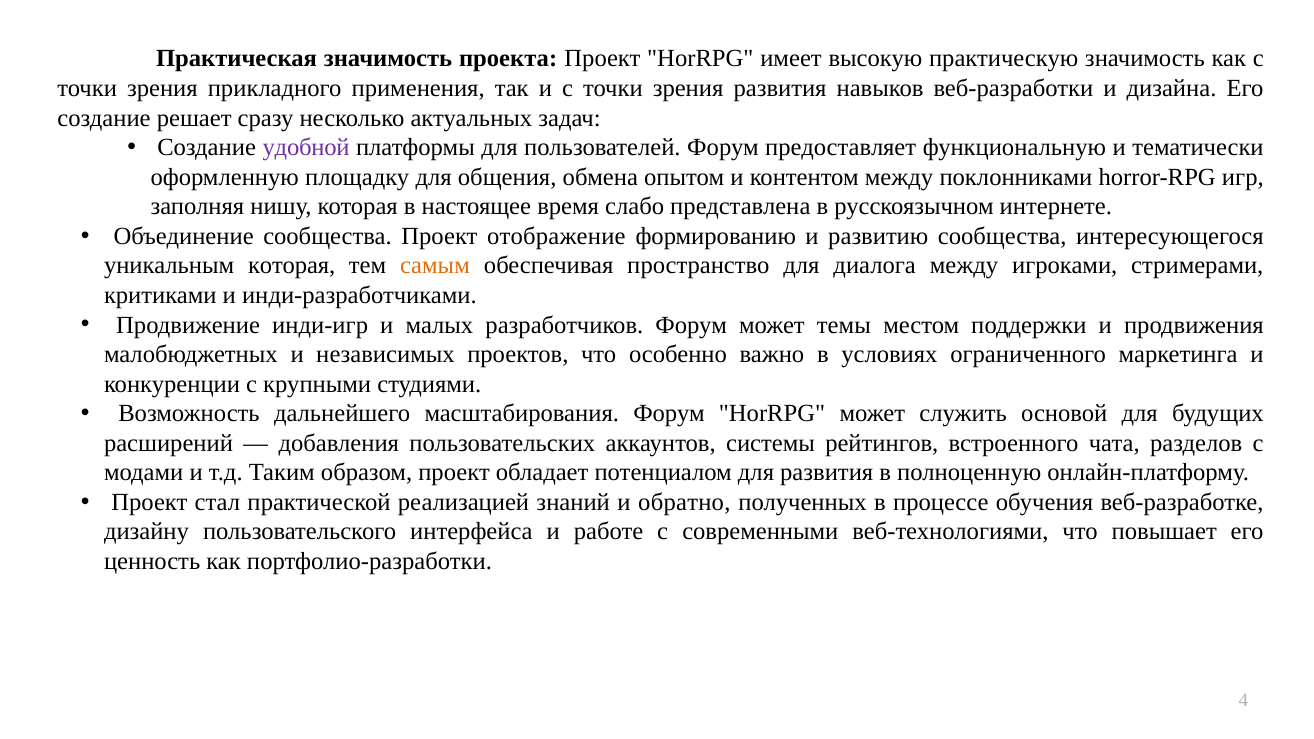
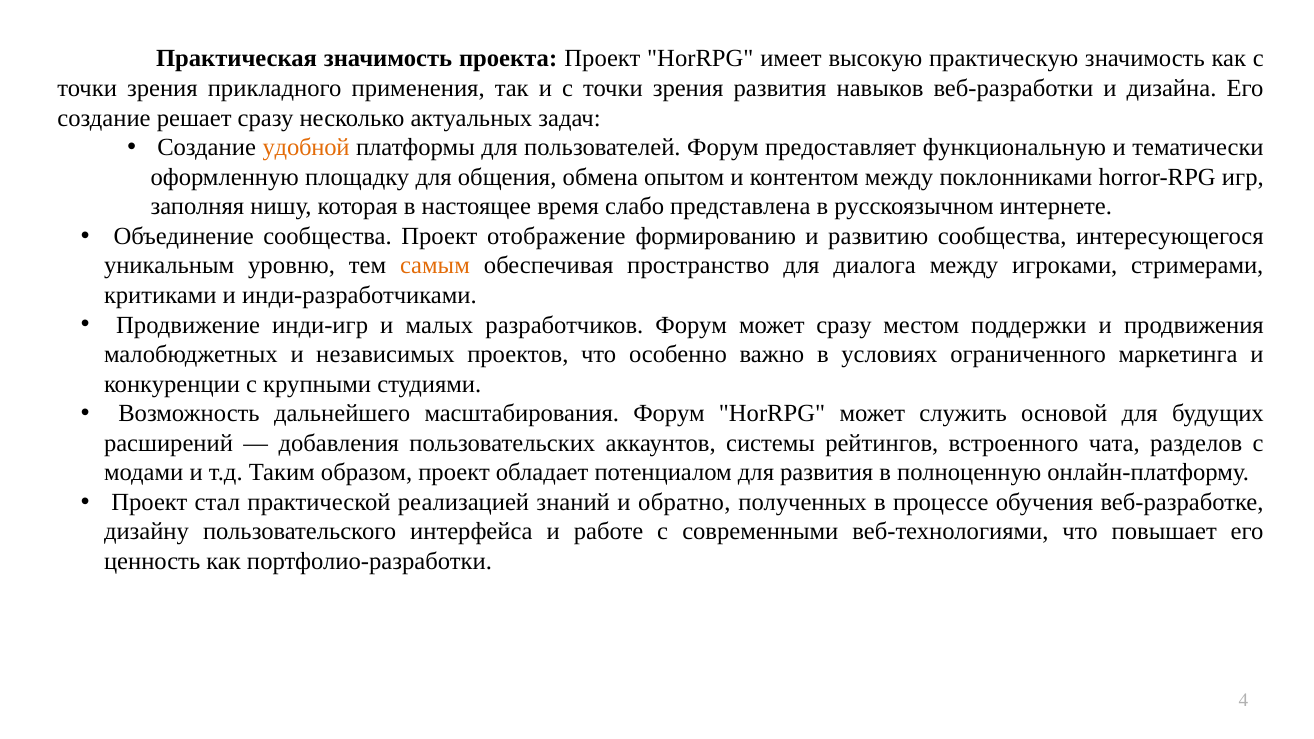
удобной colour: purple -> orange
уникальным которая: которая -> уровню
может темы: темы -> сразу
